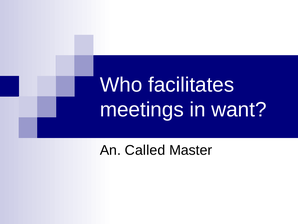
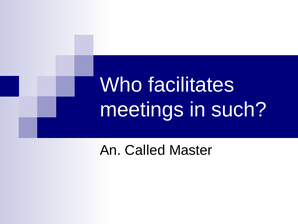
want: want -> such
